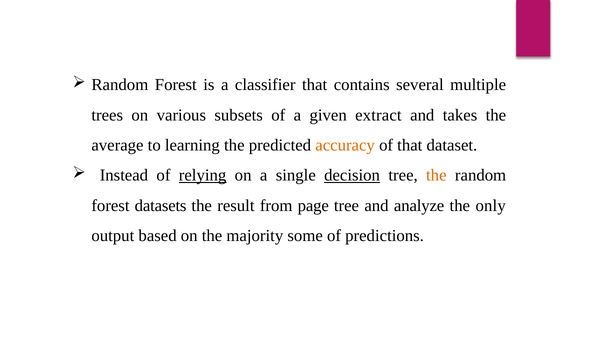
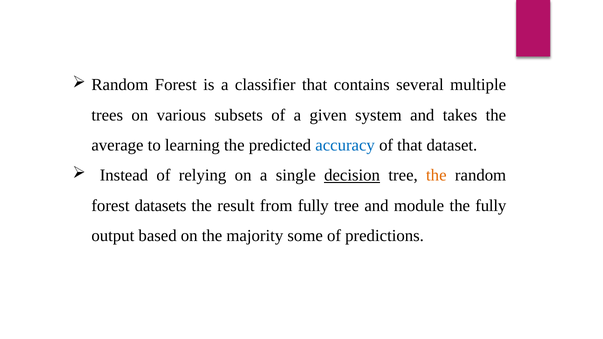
extract: extract -> system
accuracy colour: orange -> blue
relying underline: present -> none
from page: page -> fully
analyze: analyze -> module
the only: only -> fully
